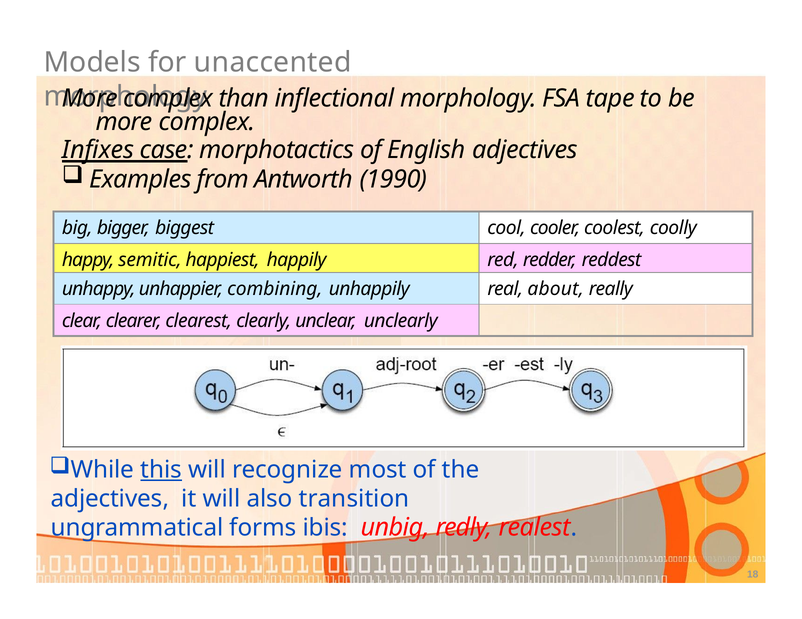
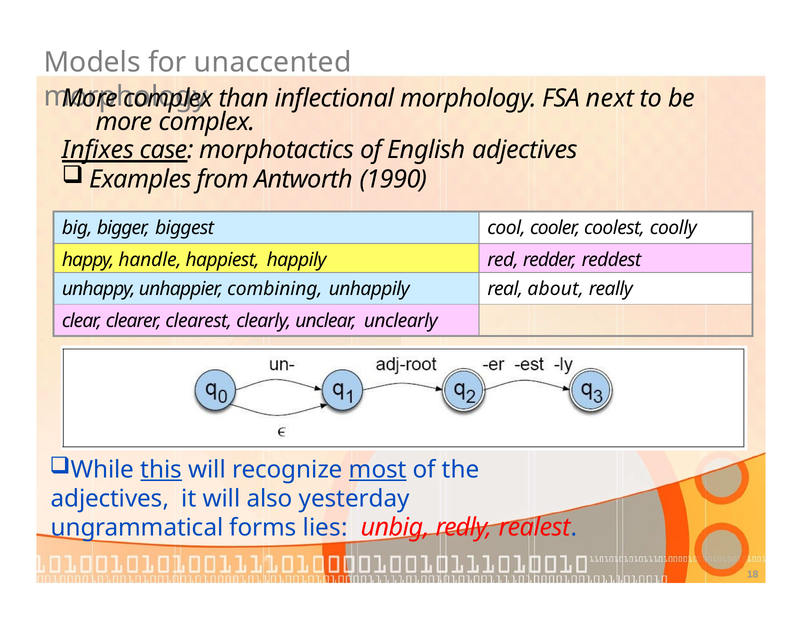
tape: tape -> next
semitic: semitic -> handle
most underline: none -> present
transition: transition -> yesterday
ibis: ibis -> lies
